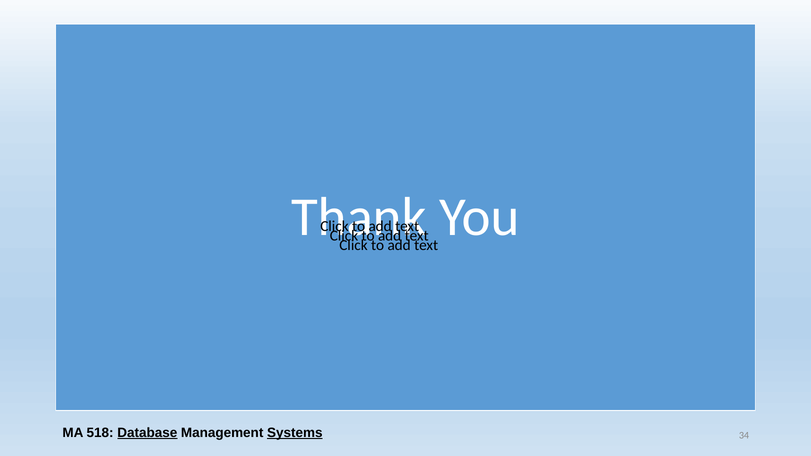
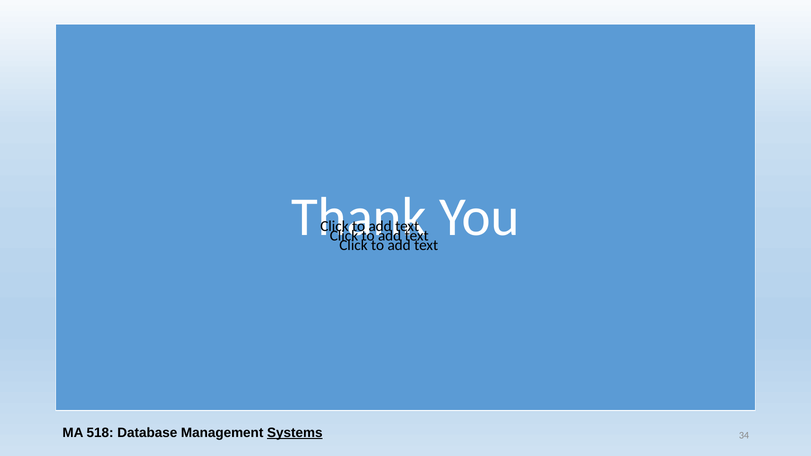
Database underline: present -> none
